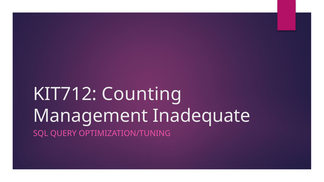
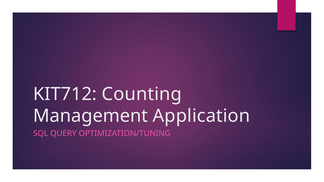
Inadequate: Inadequate -> Application
